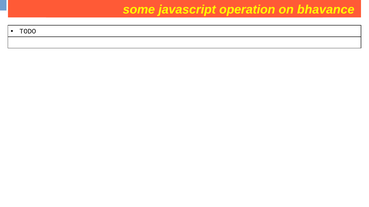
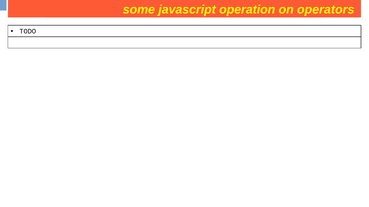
bhavance: bhavance -> operators
